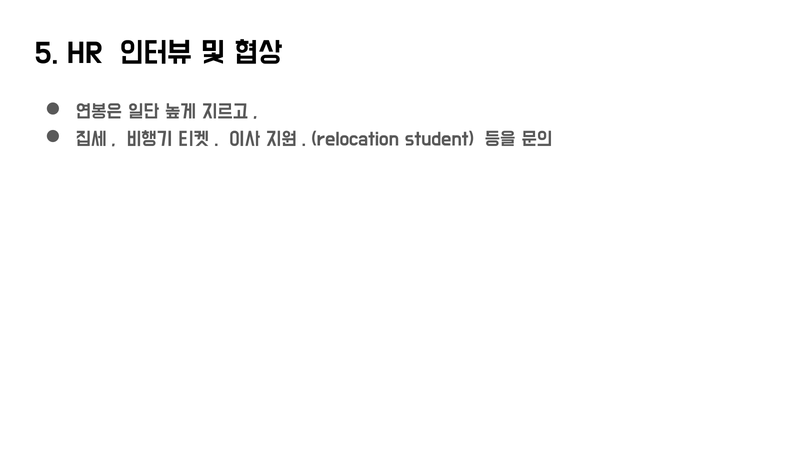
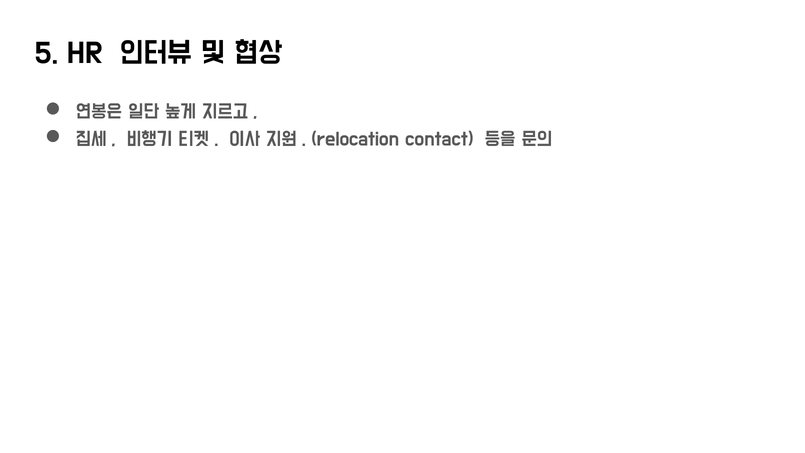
student: student -> contact
